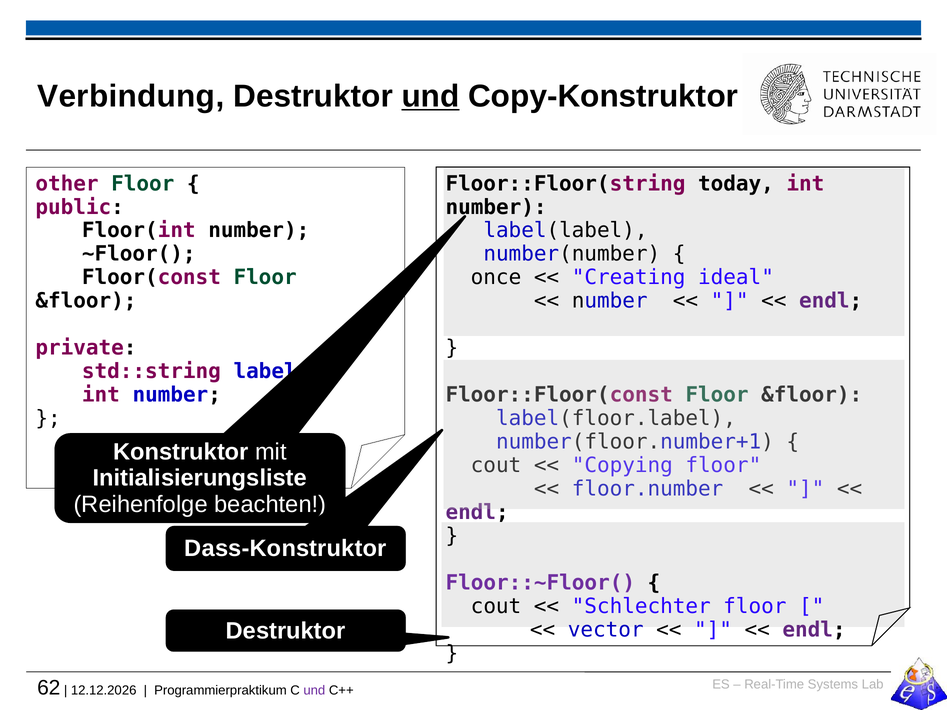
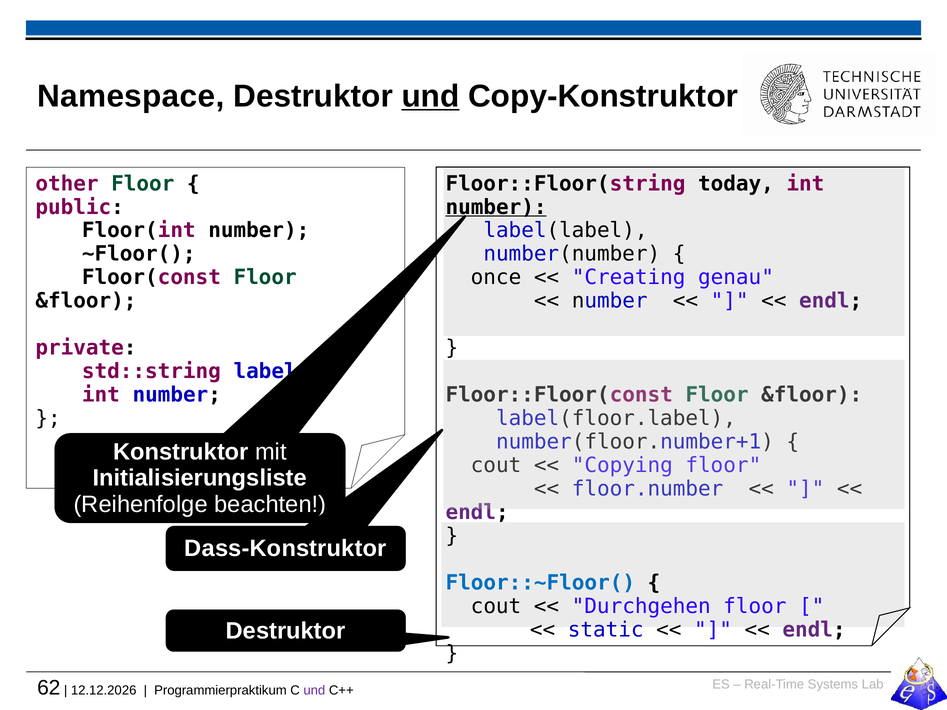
Verbindung: Verbindung -> Namespace
number at (496, 207) underline: none -> present
ideal: ideal -> genau
Floor::~Floor( colour: purple -> blue
Schlechter: Schlechter -> Durchgehen
vector: vector -> static
